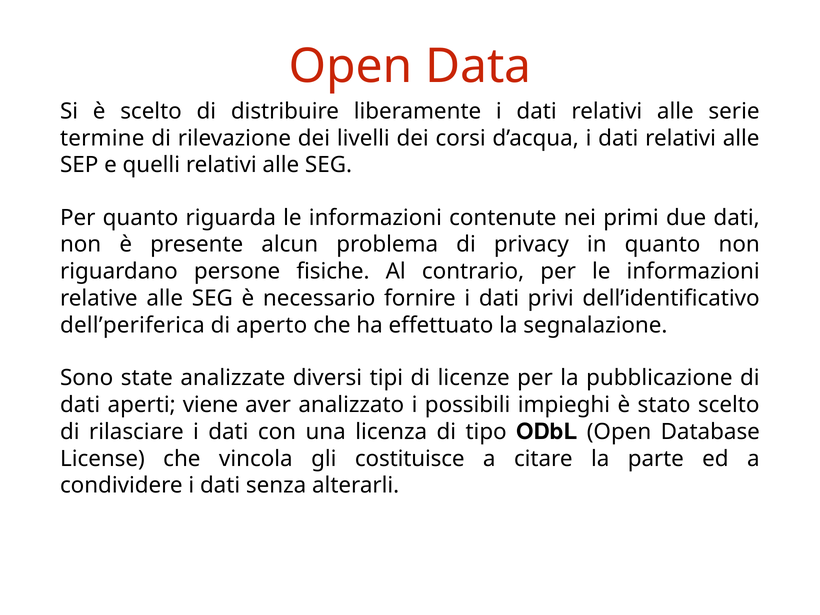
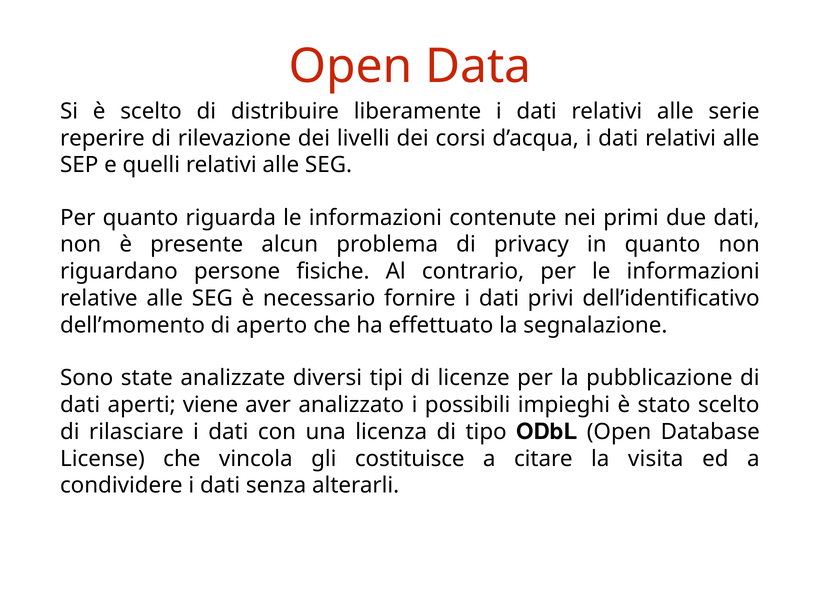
termine: termine -> reperire
dell’periferica: dell’periferica -> dell’momento
parte: parte -> visita
